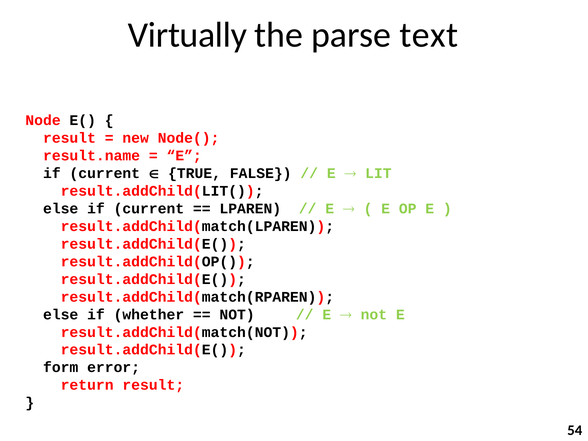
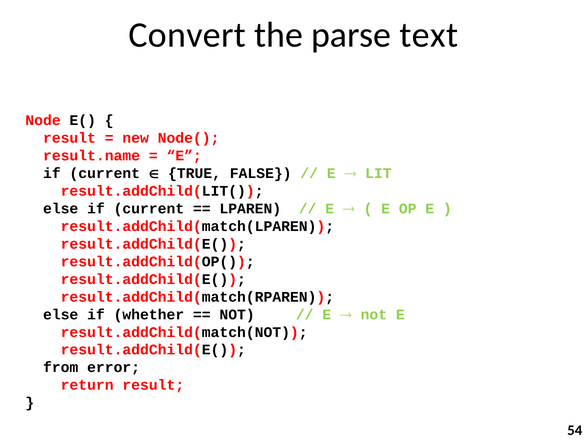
Virtually: Virtually -> Convert
form: form -> from
